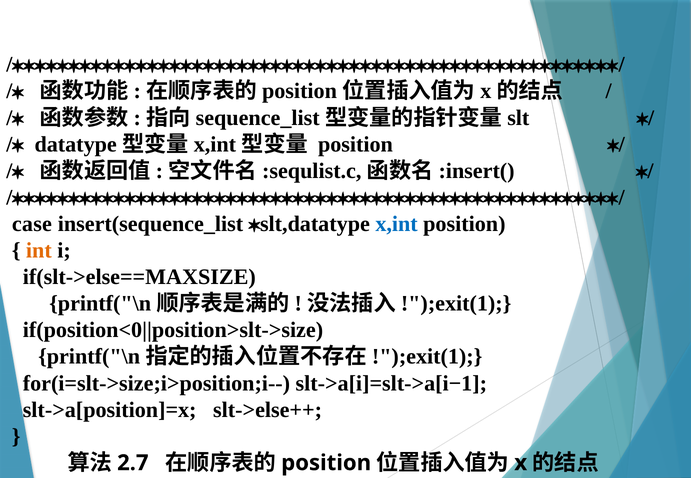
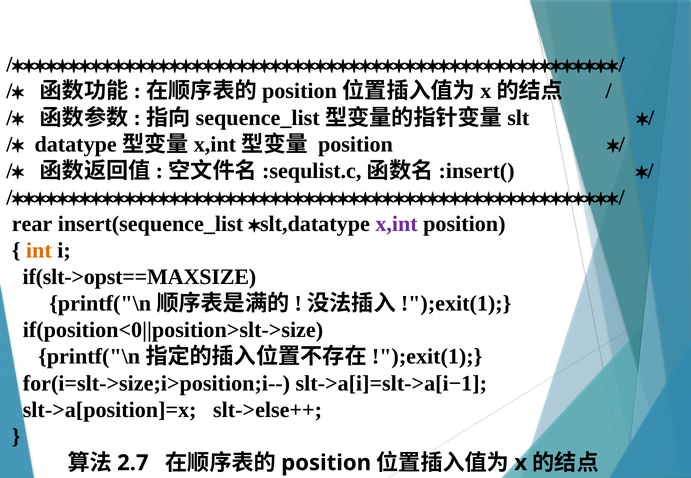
case: case -> rear
x,int colour: blue -> purple
if(slt->else==MAXSIZE: if(slt->else==MAXSIZE -> if(slt->opst==MAXSIZE
